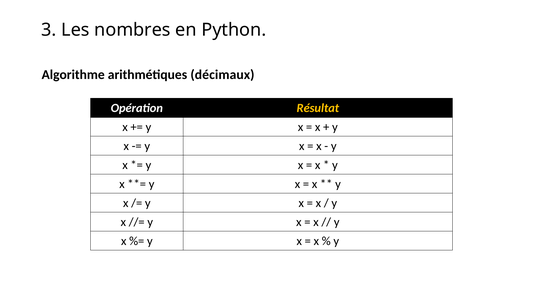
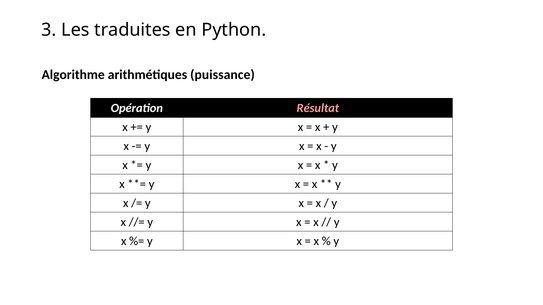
nombres: nombres -> traduites
décimaux: décimaux -> puissance
Résultat colour: yellow -> pink
